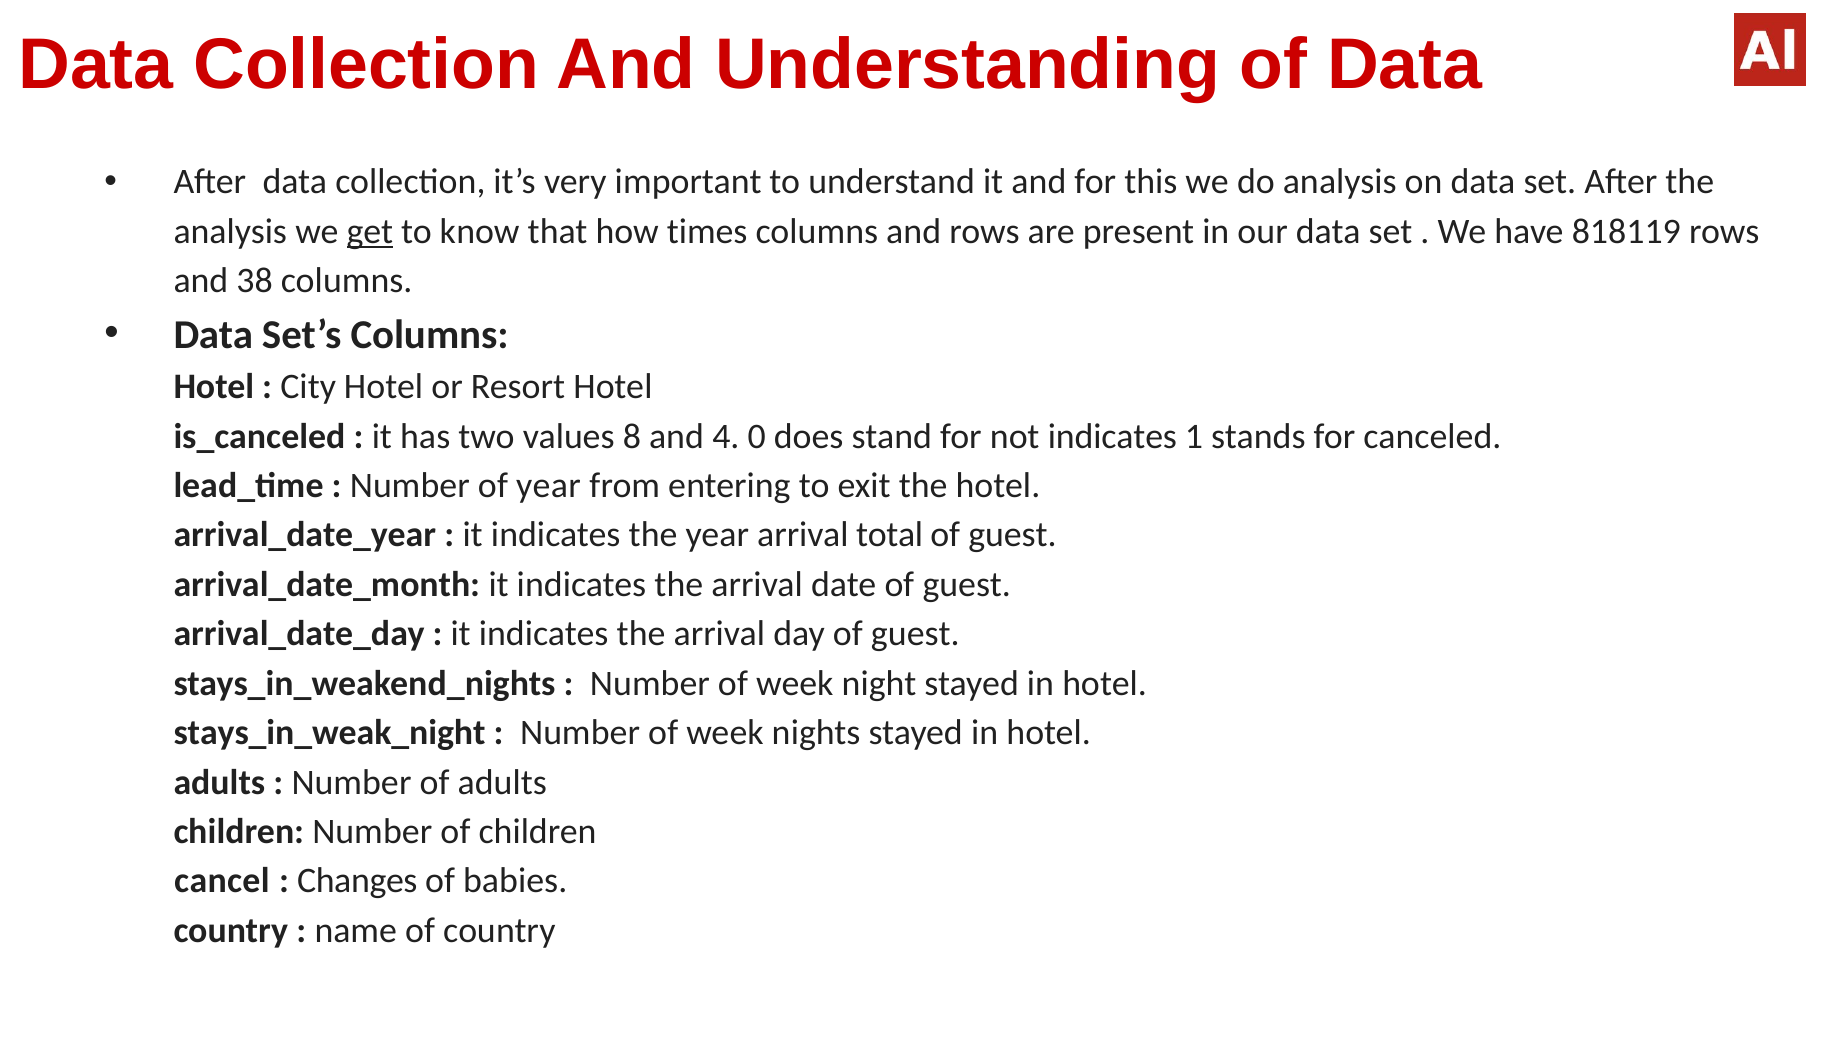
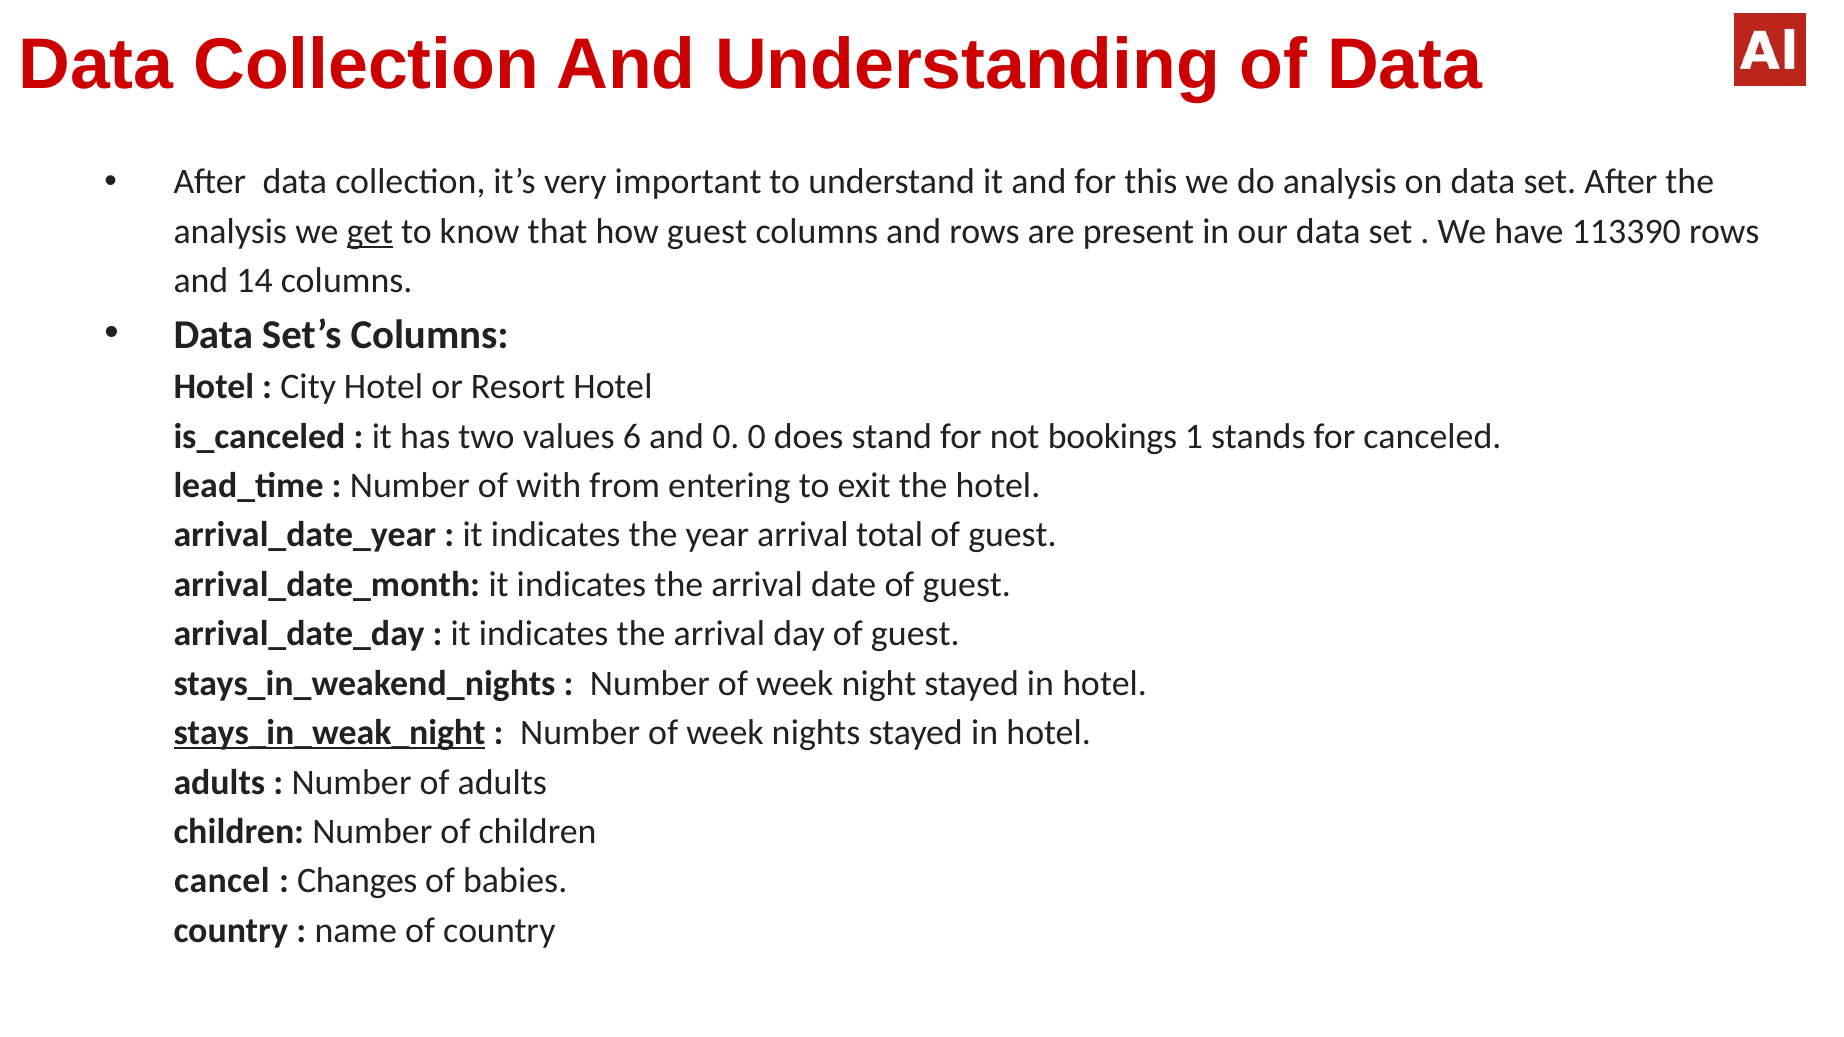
how times: times -> guest
818119: 818119 -> 113390
38: 38 -> 14
8: 8 -> 6
and 4: 4 -> 0
not indicates: indicates -> bookings
of year: year -> with
stays_in_weak_night underline: none -> present
